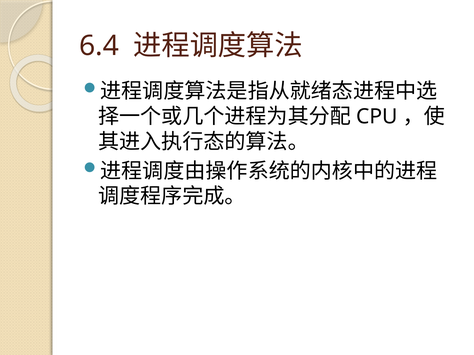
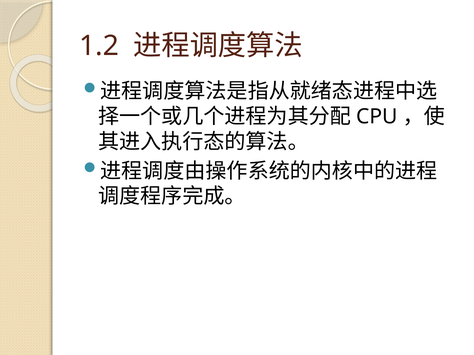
6.4: 6.4 -> 1.2
